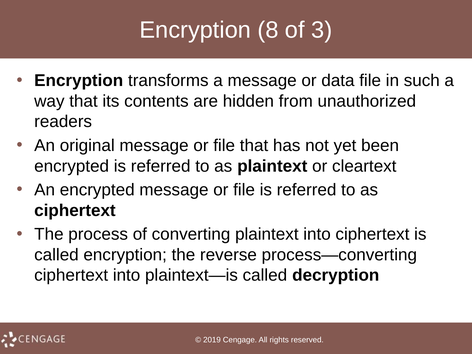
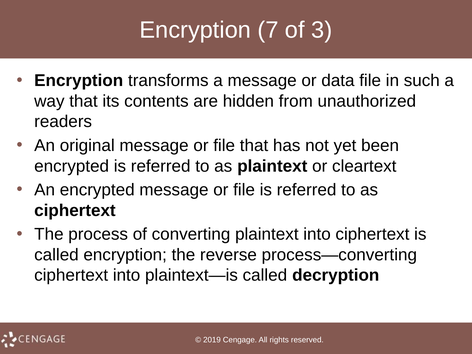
8: 8 -> 7
